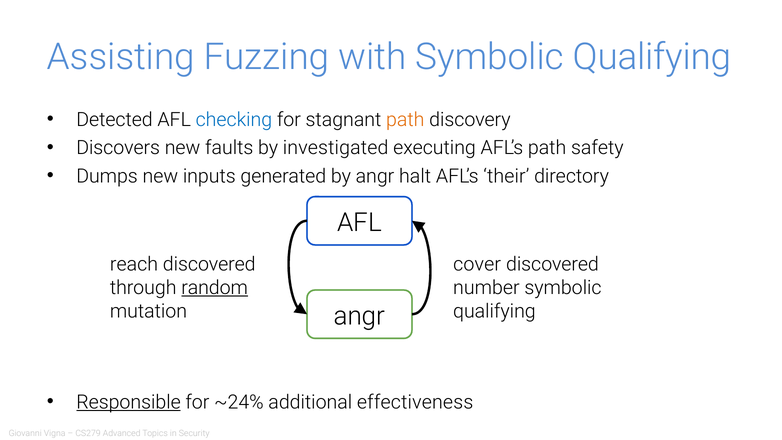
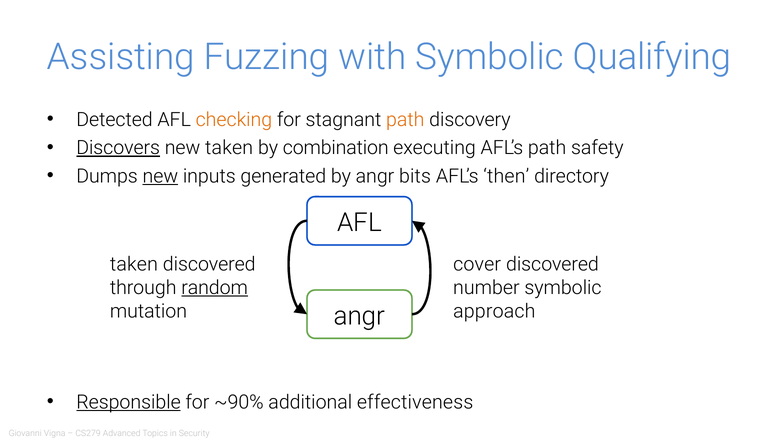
checking colour: blue -> orange
Discovers underline: none -> present
new faults: faults -> taken
investigated: investigated -> combination
new at (160, 176) underline: none -> present
halt: halt -> bits
their: their -> then
reach at (134, 264): reach -> taken
qualifying at (494, 311): qualifying -> approach
~24%: ~24% -> ~90%
